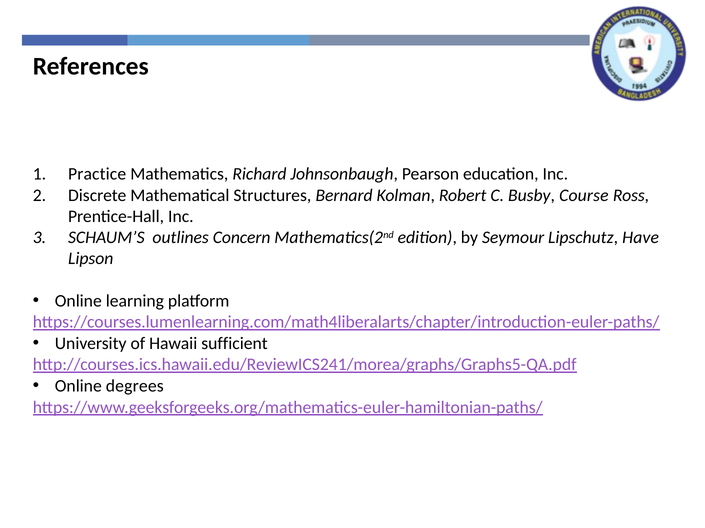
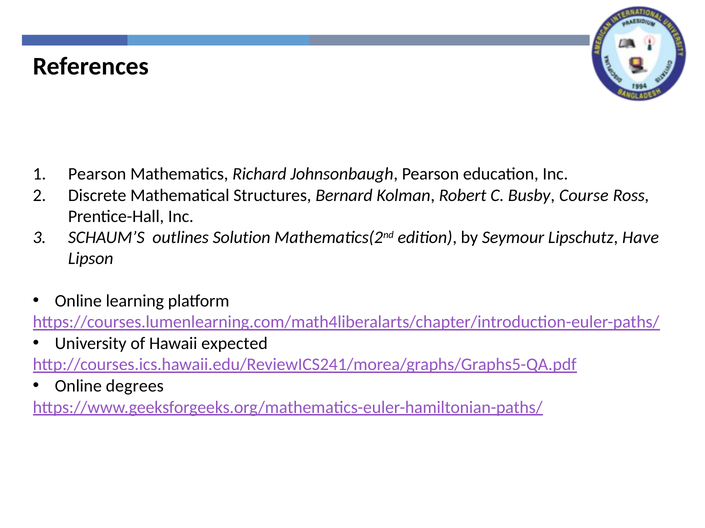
Practice at (97, 174): Practice -> Pearson
Concern: Concern -> Solution
sufficient: sufficient -> expected
